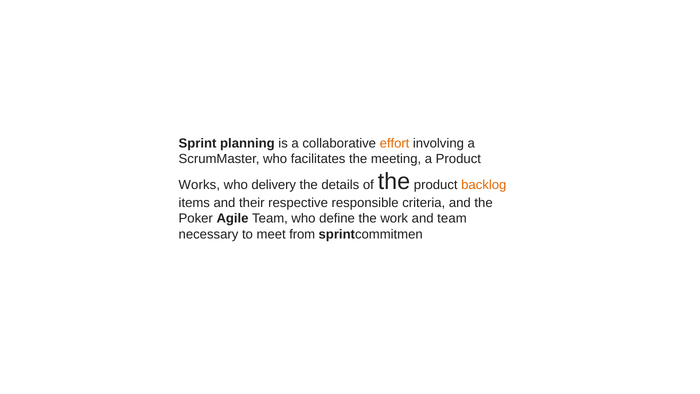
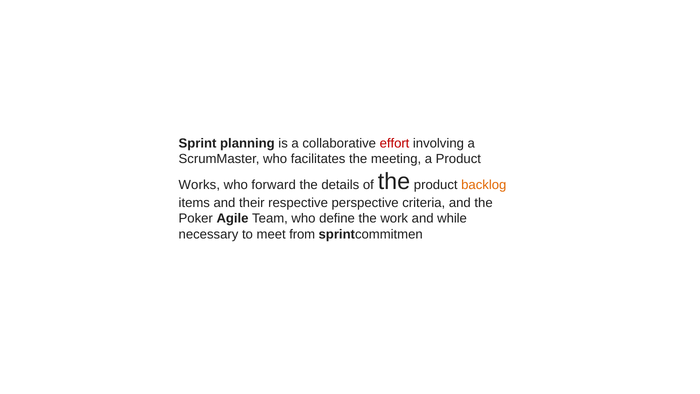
effort colour: orange -> red
delivery: delivery -> forward
responsible: responsible -> perspective
and team: team -> while
